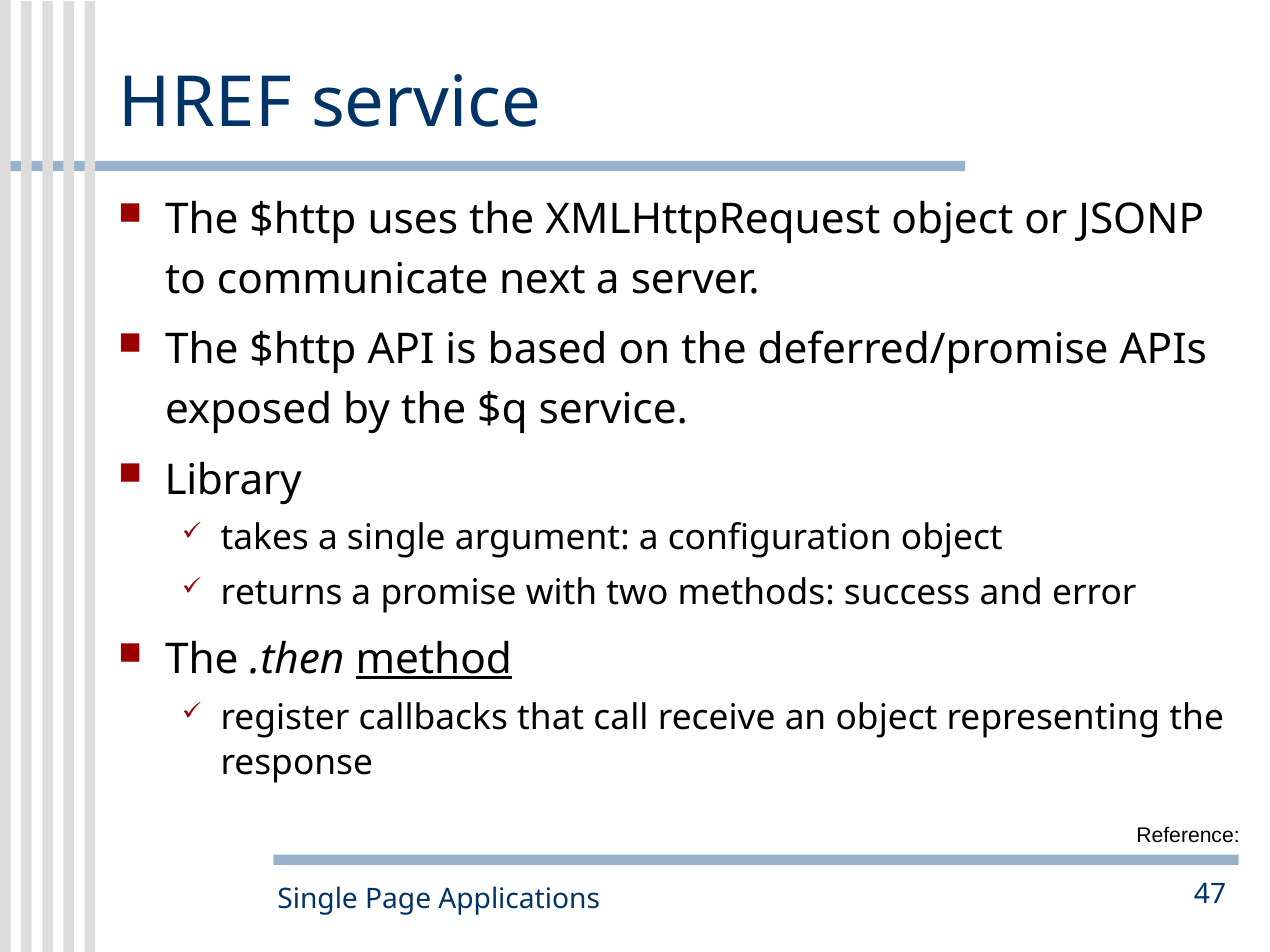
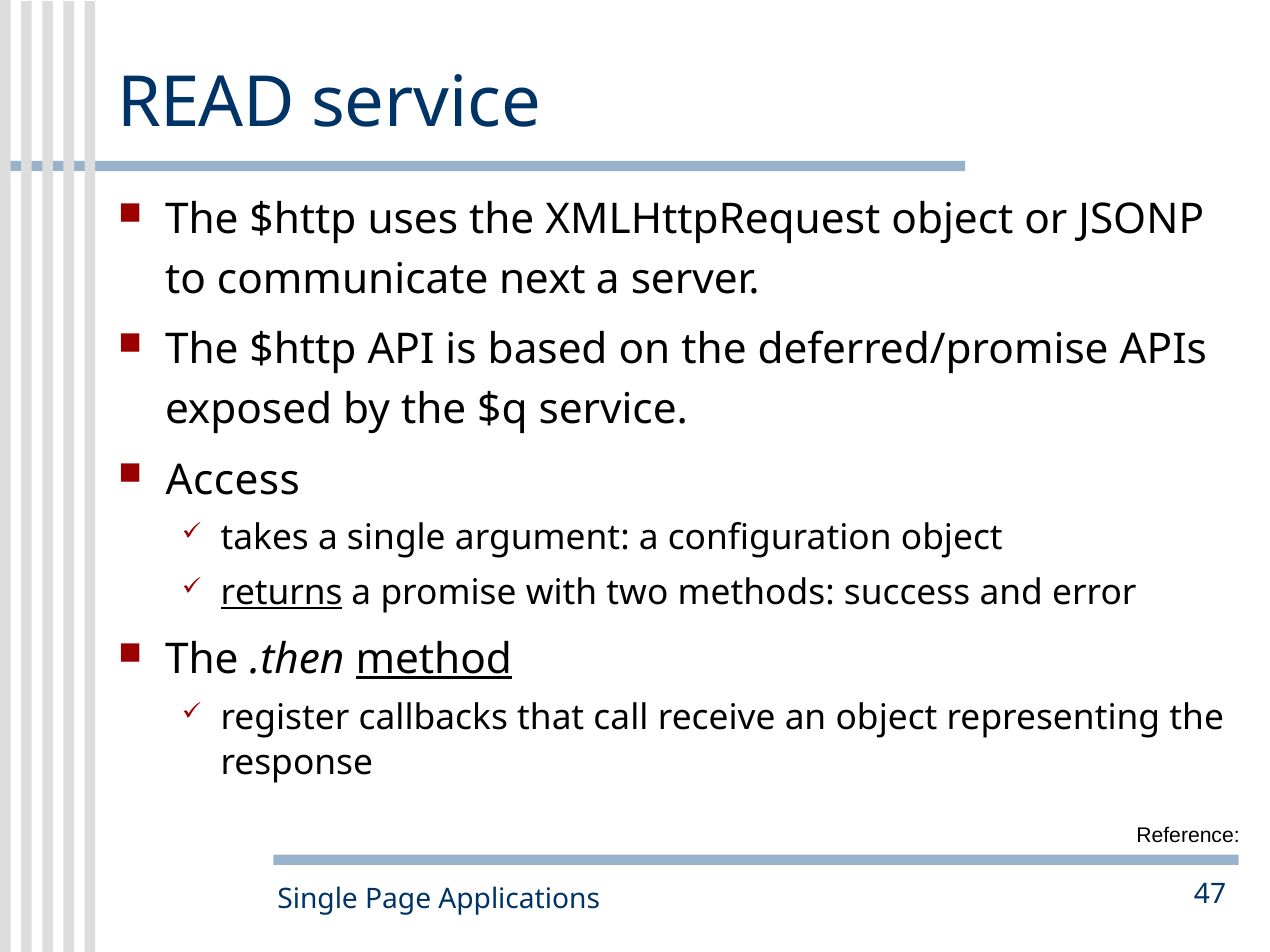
HREF: HREF -> READ
Library: Library -> Access
returns underline: none -> present
